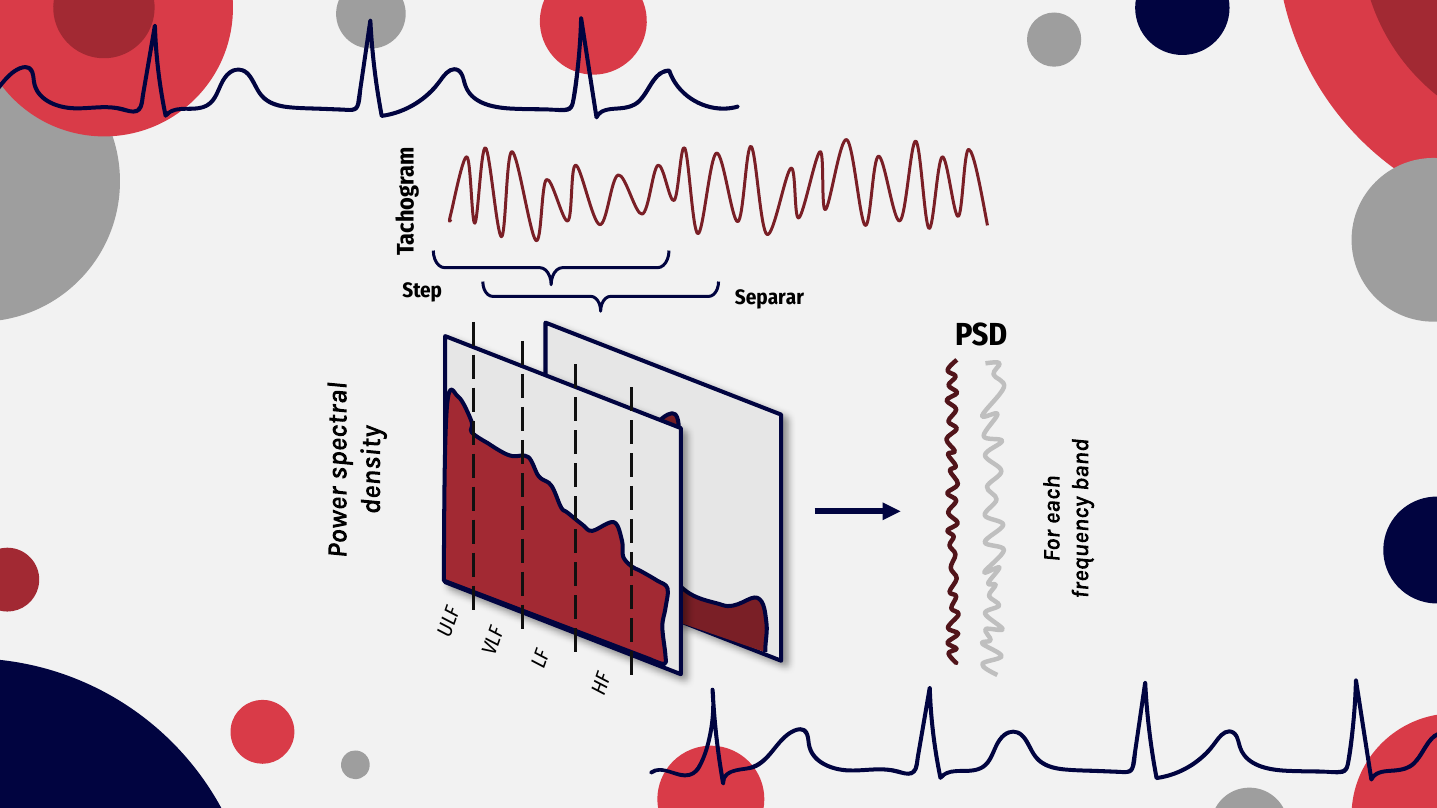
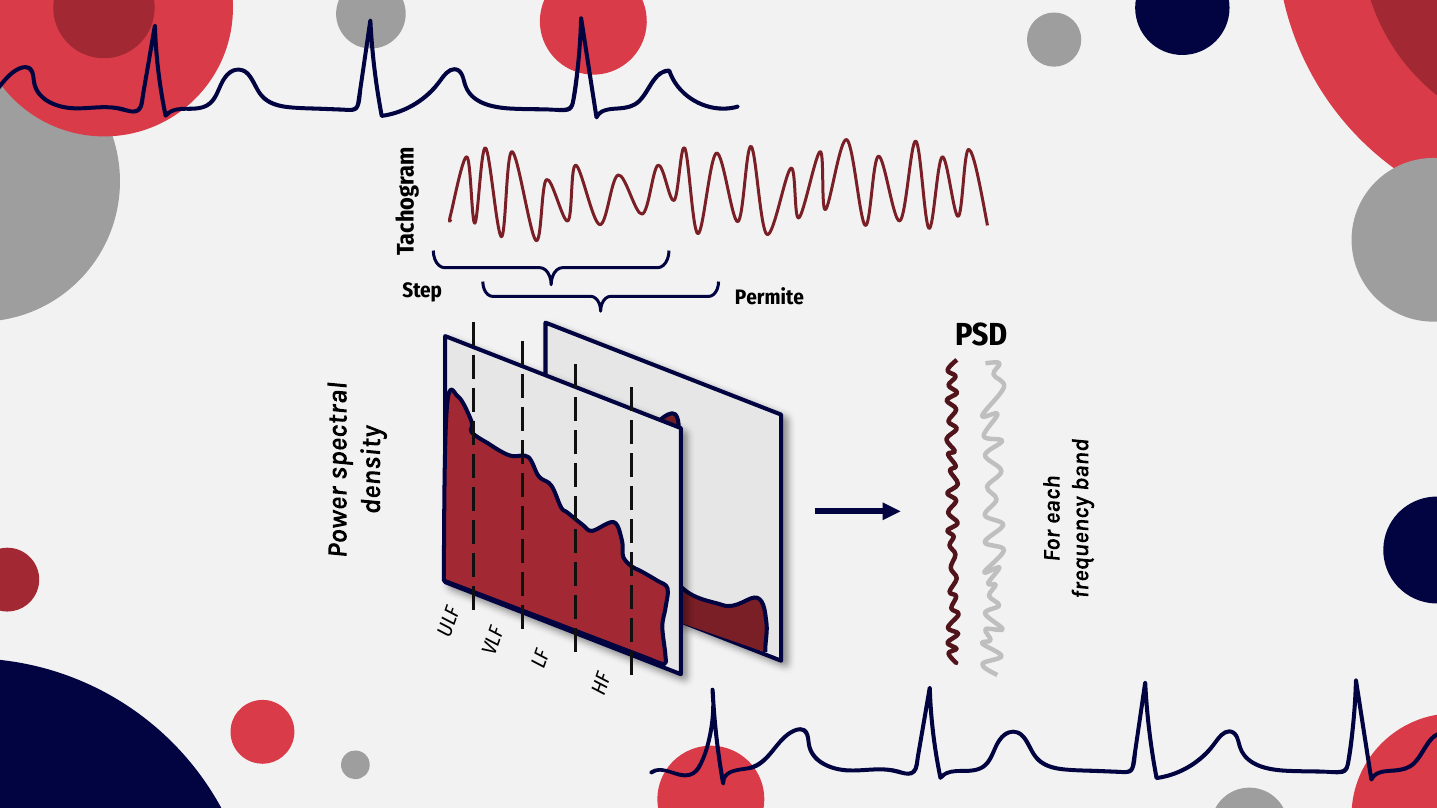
Separar: Separar -> Permite
